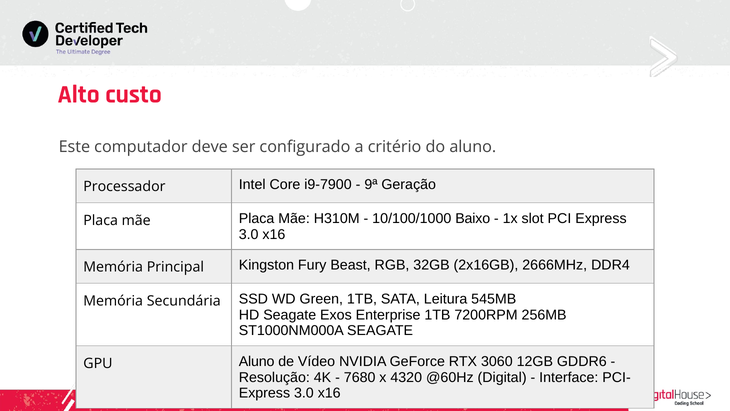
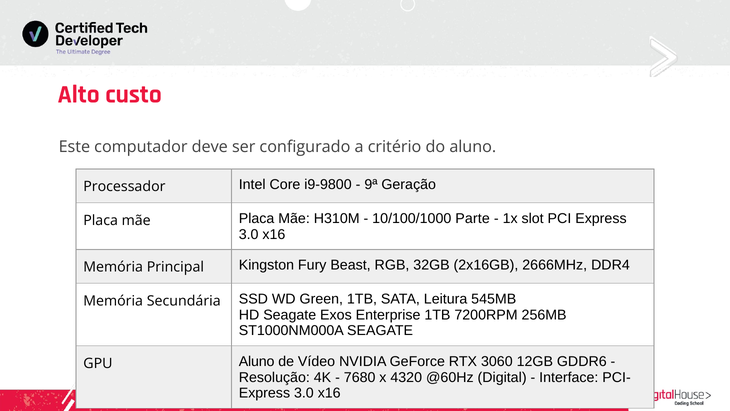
i9-7900: i9-7900 -> i9-9800
Baixo: Baixo -> Parte
